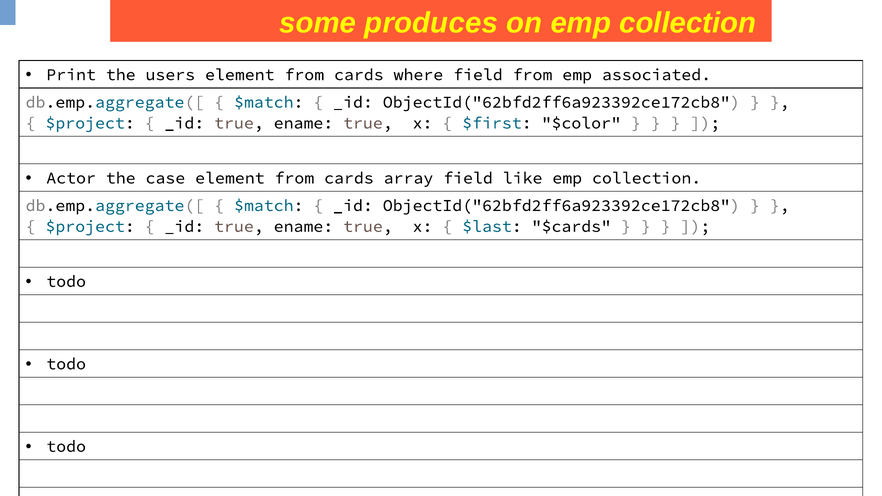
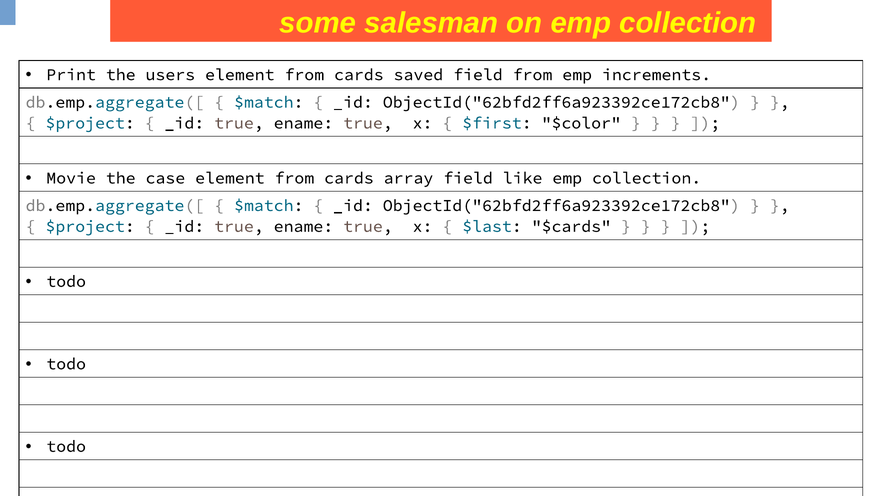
produces: produces -> salesman
where: where -> saved
associated: associated -> increments
Actor: Actor -> Movie
